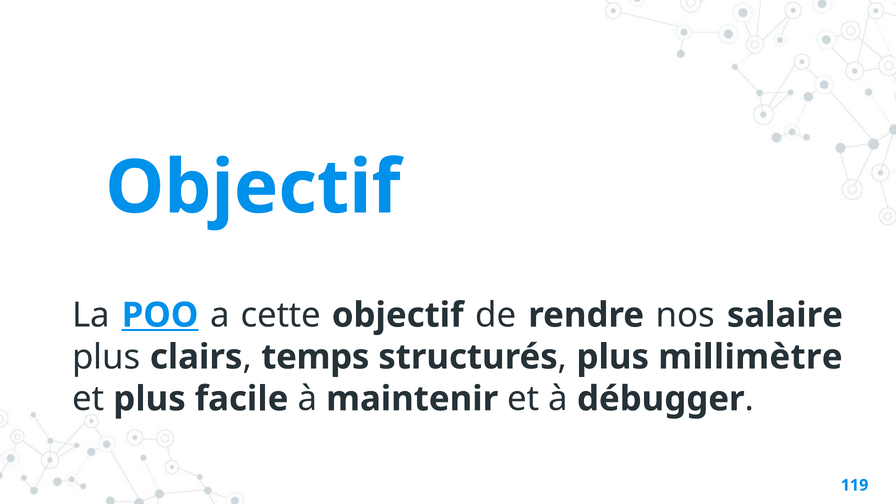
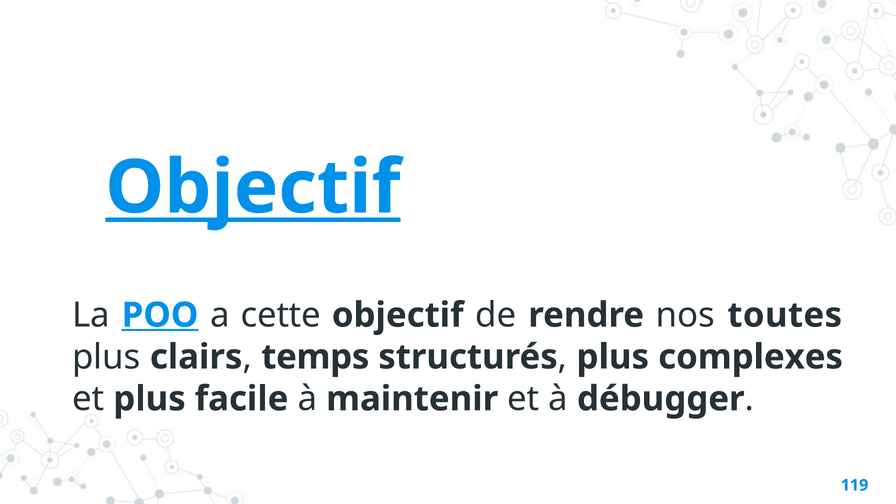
Objectif at (253, 188) underline: none -> present
salaire: salaire -> toutes
millimètre: millimètre -> complexes
